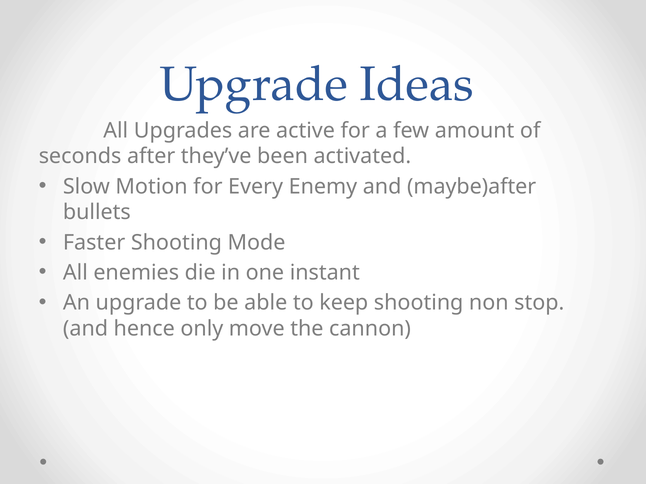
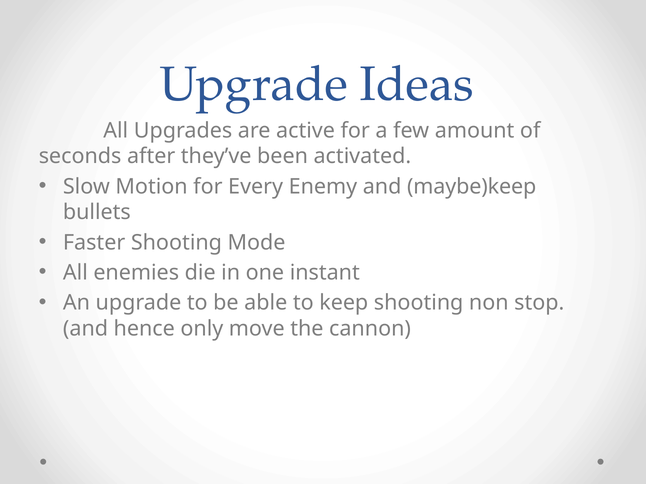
maybe)after: maybe)after -> maybe)keep
